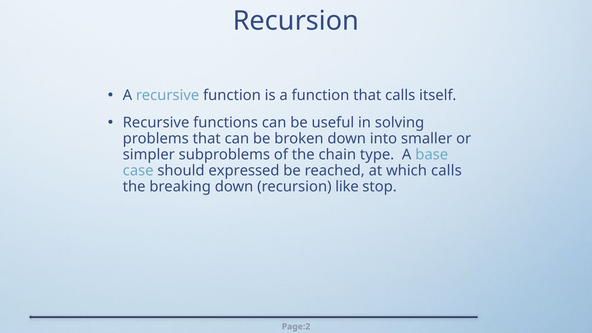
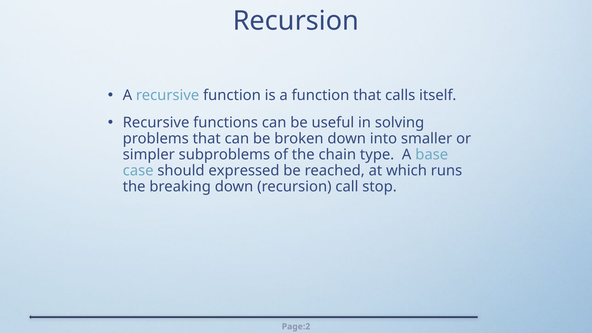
which calls: calls -> runs
like: like -> call
